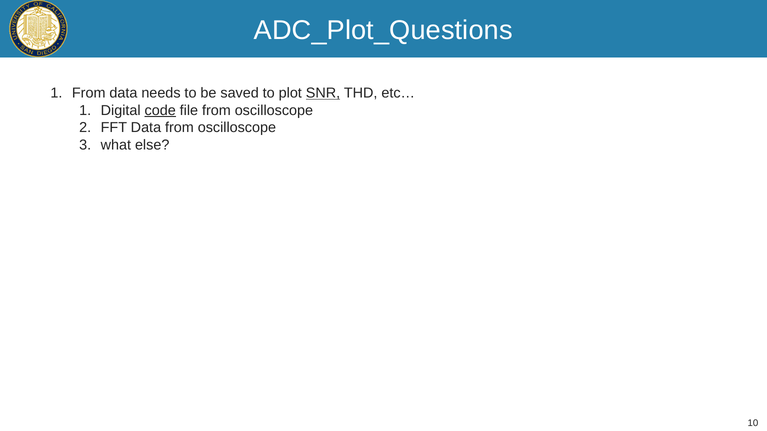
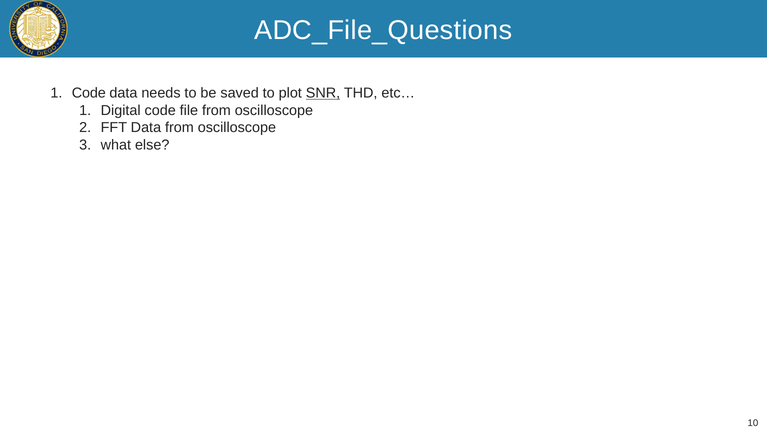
ADC_Plot_Questions: ADC_Plot_Questions -> ADC_File_Questions
From at (89, 93): From -> Code
code at (160, 110) underline: present -> none
